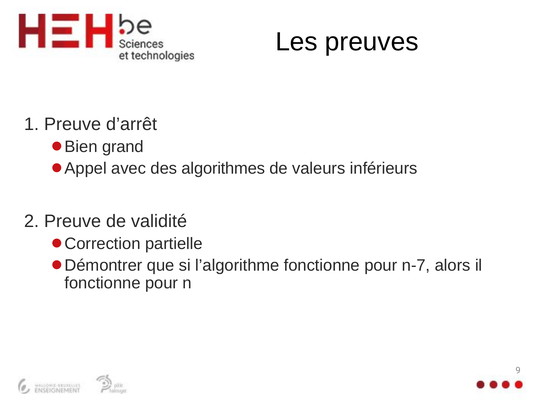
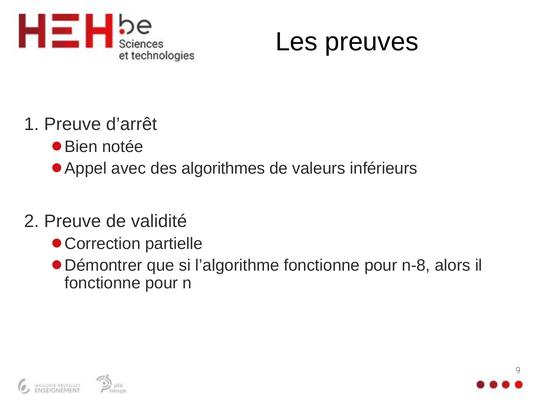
grand: grand -> notée
n-7: n-7 -> n-8
